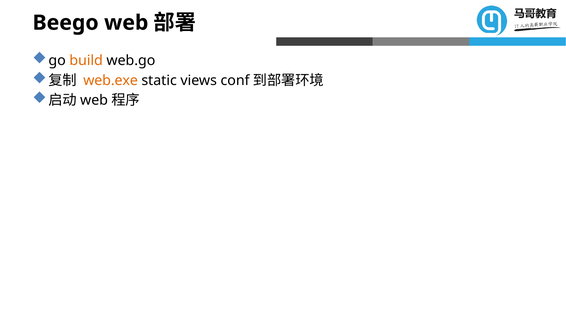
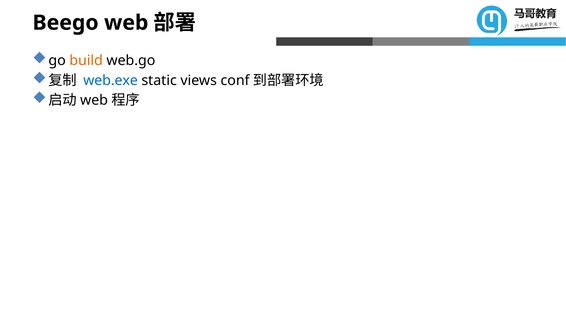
web.exe colour: orange -> blue
